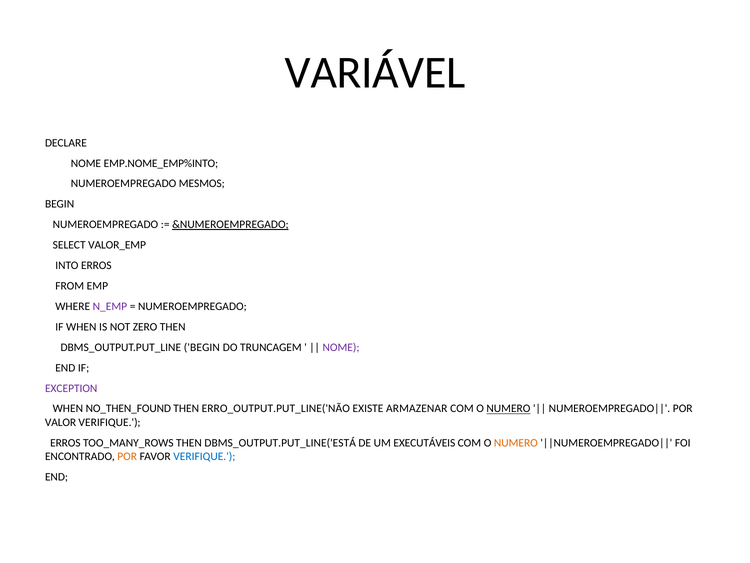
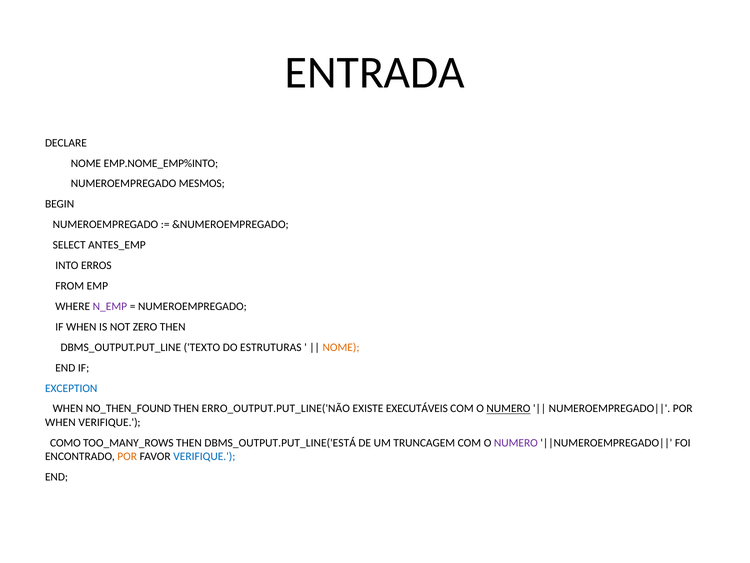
VARIÁVEL: VARIÁVEL -> ENTRADA
&NUMEROEMPREGADO underline: present -> none
VALOR_EMP: VALOR_EMP -> ANTES_EMP
DBMS_OUTPUT.PUT_LINE BEGIN: BEGIN -> TEXTO
TRUNCAGEM: TRUNCAGEM -> ESTRUTURAS
NOME at (341, 347) colour: purple -> orange
EXCEPTION colour: purple -> blue
ARMAZENAR: ARMAZENAR -> EXECUTÁVEIS
VALOR at (61, 422): VALOR -> WHEN
ERROS at (65, 442): ERROS -> COMO
EXECUTÁVEIS: EXECUTÁVEIS -> TRUNCAGEM
NUMERO at (516, 442) colour: orange -> purple
